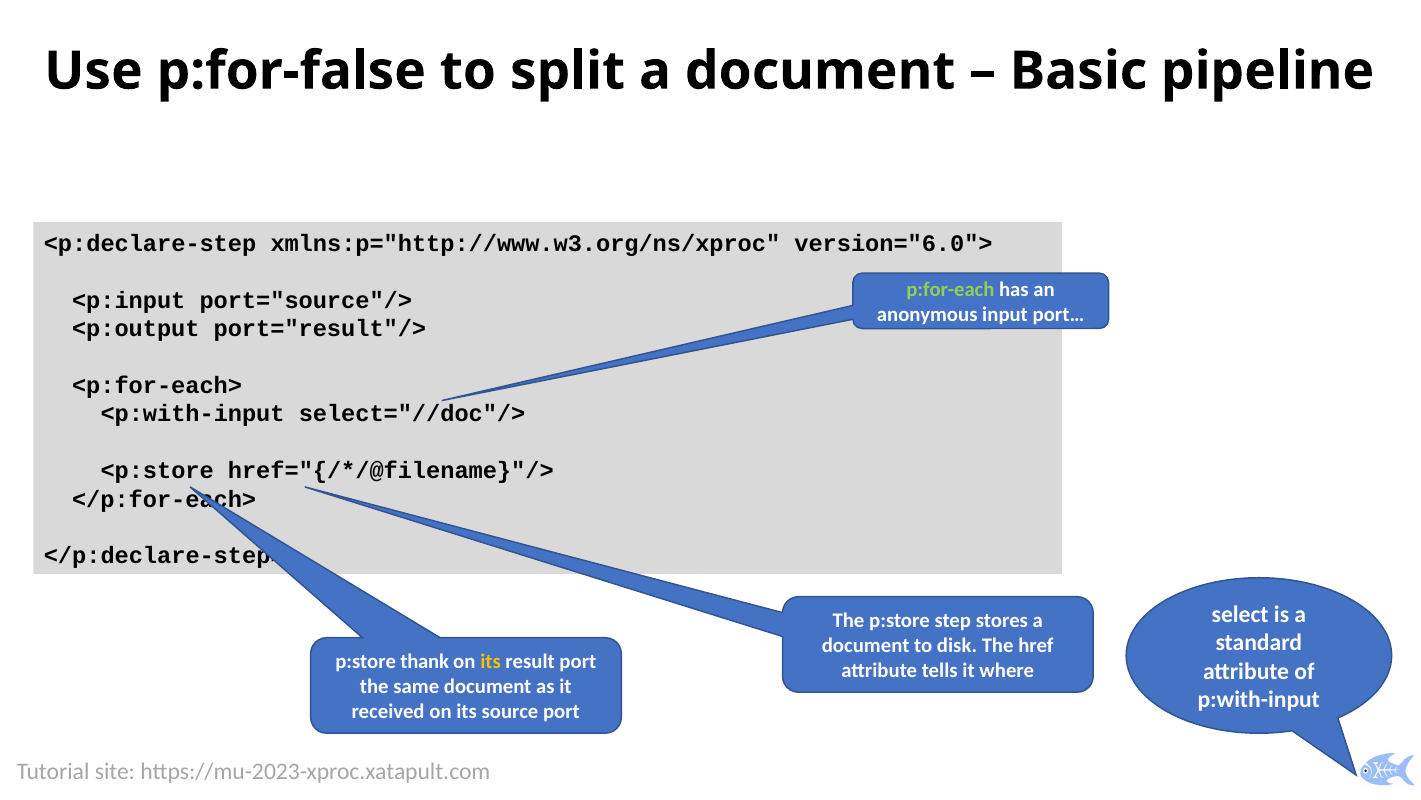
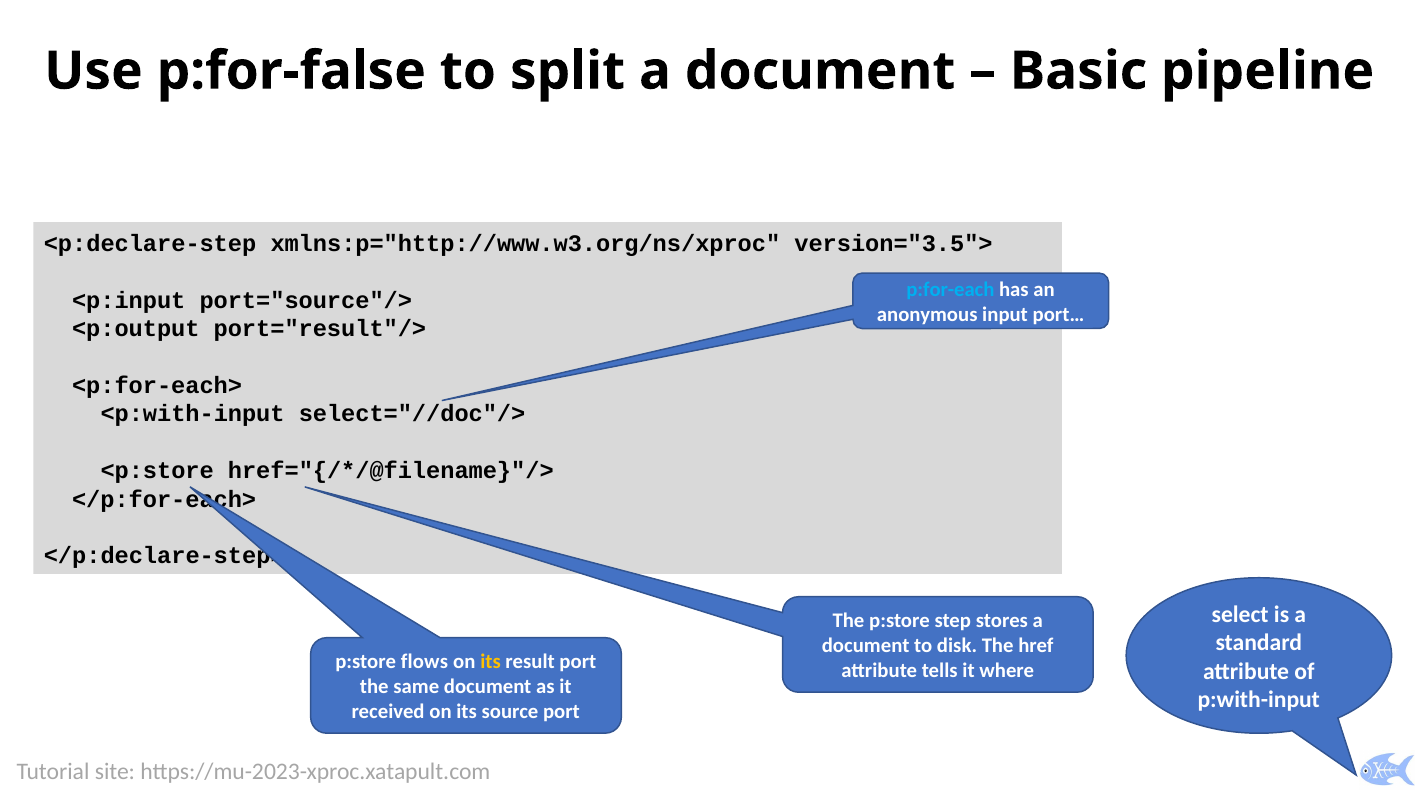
version="6.0">: version="6.0"> -> version="3.5">
p:for-each colour: light green -> light blue
thank: thank -> flows
